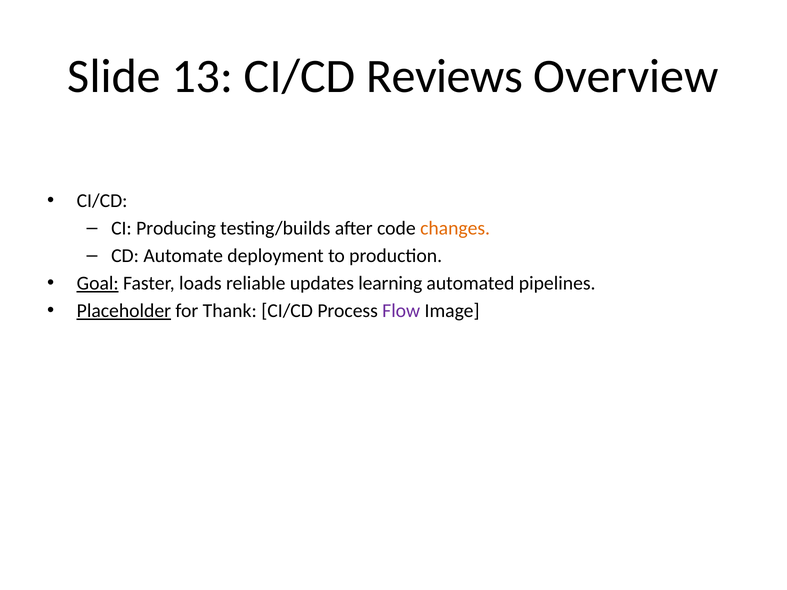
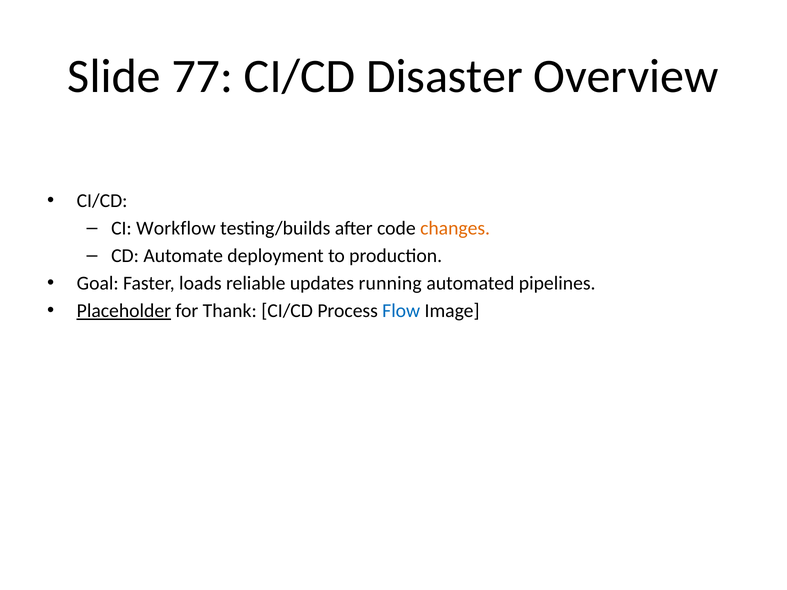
13: 13 -> 77
Reviews: Reviews -> Disaster
Producing: Producing -> Workflow
Goal underline: present -> none
learning: learning -> running
Flow colour: purple -> blue
